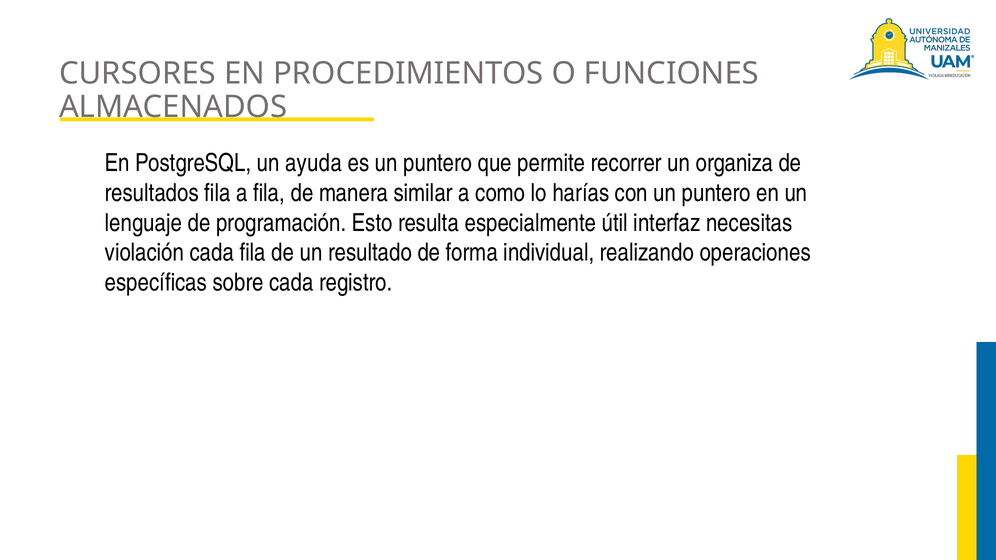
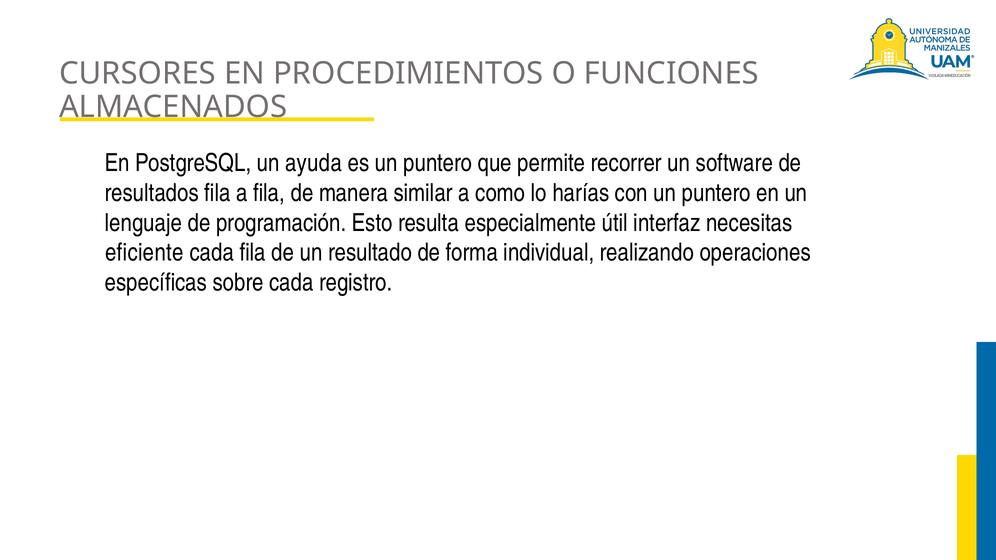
organiza: organiza -> software
violación: violación -> eficiente
